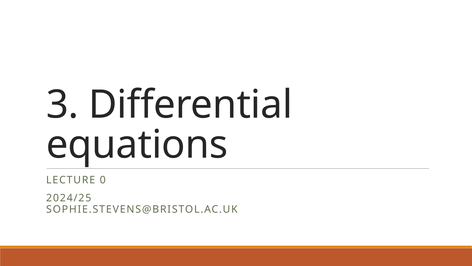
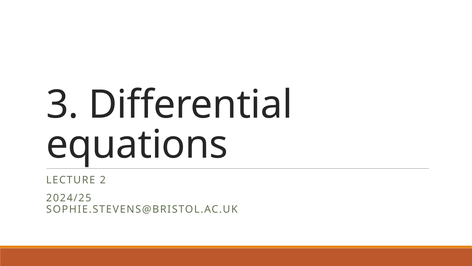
0: 0 -> 2
